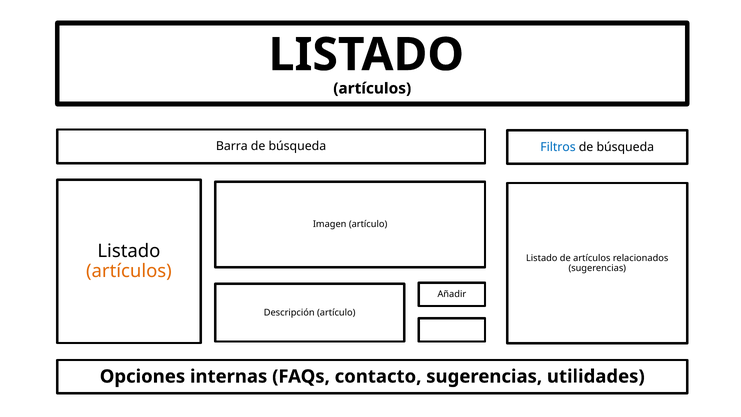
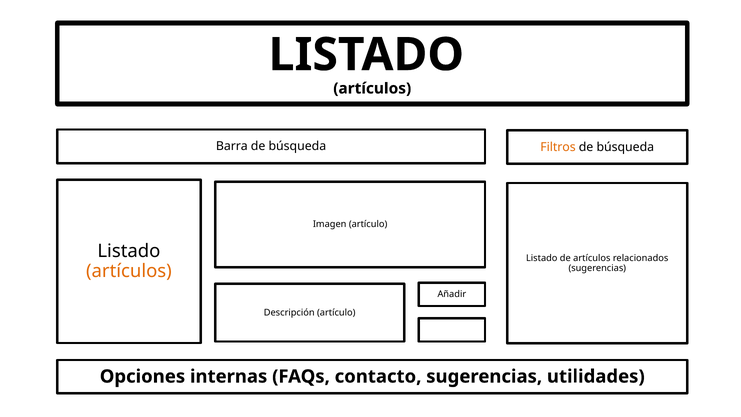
Filtros colour: blue -> orange
